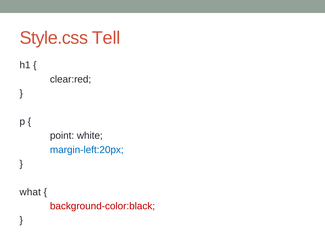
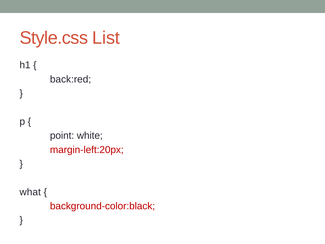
Tell: Tell -> List
clear:red: clear:red -> back:red
margin-left:20px colour: blue -> red
